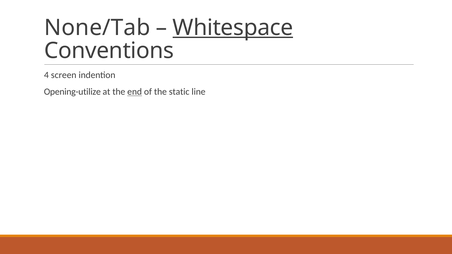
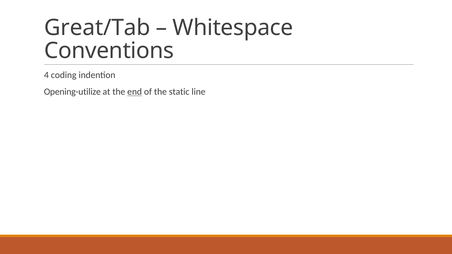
None/Tab: None/Tab -> Great/Tab
Whitespace underline: present -> none
screen: screen -> coding
